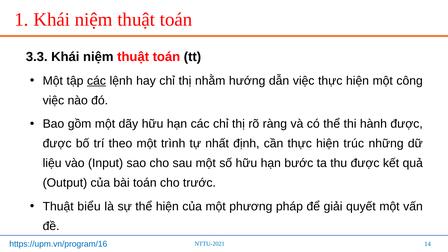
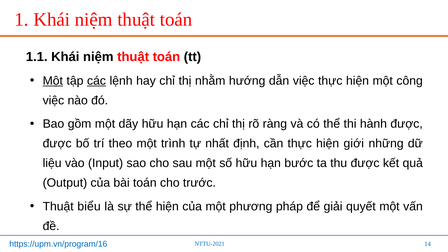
3.3: 3.3 -> 1.1
Một at (53, 81) underline: none -> present
trúc: trúc -> giới
